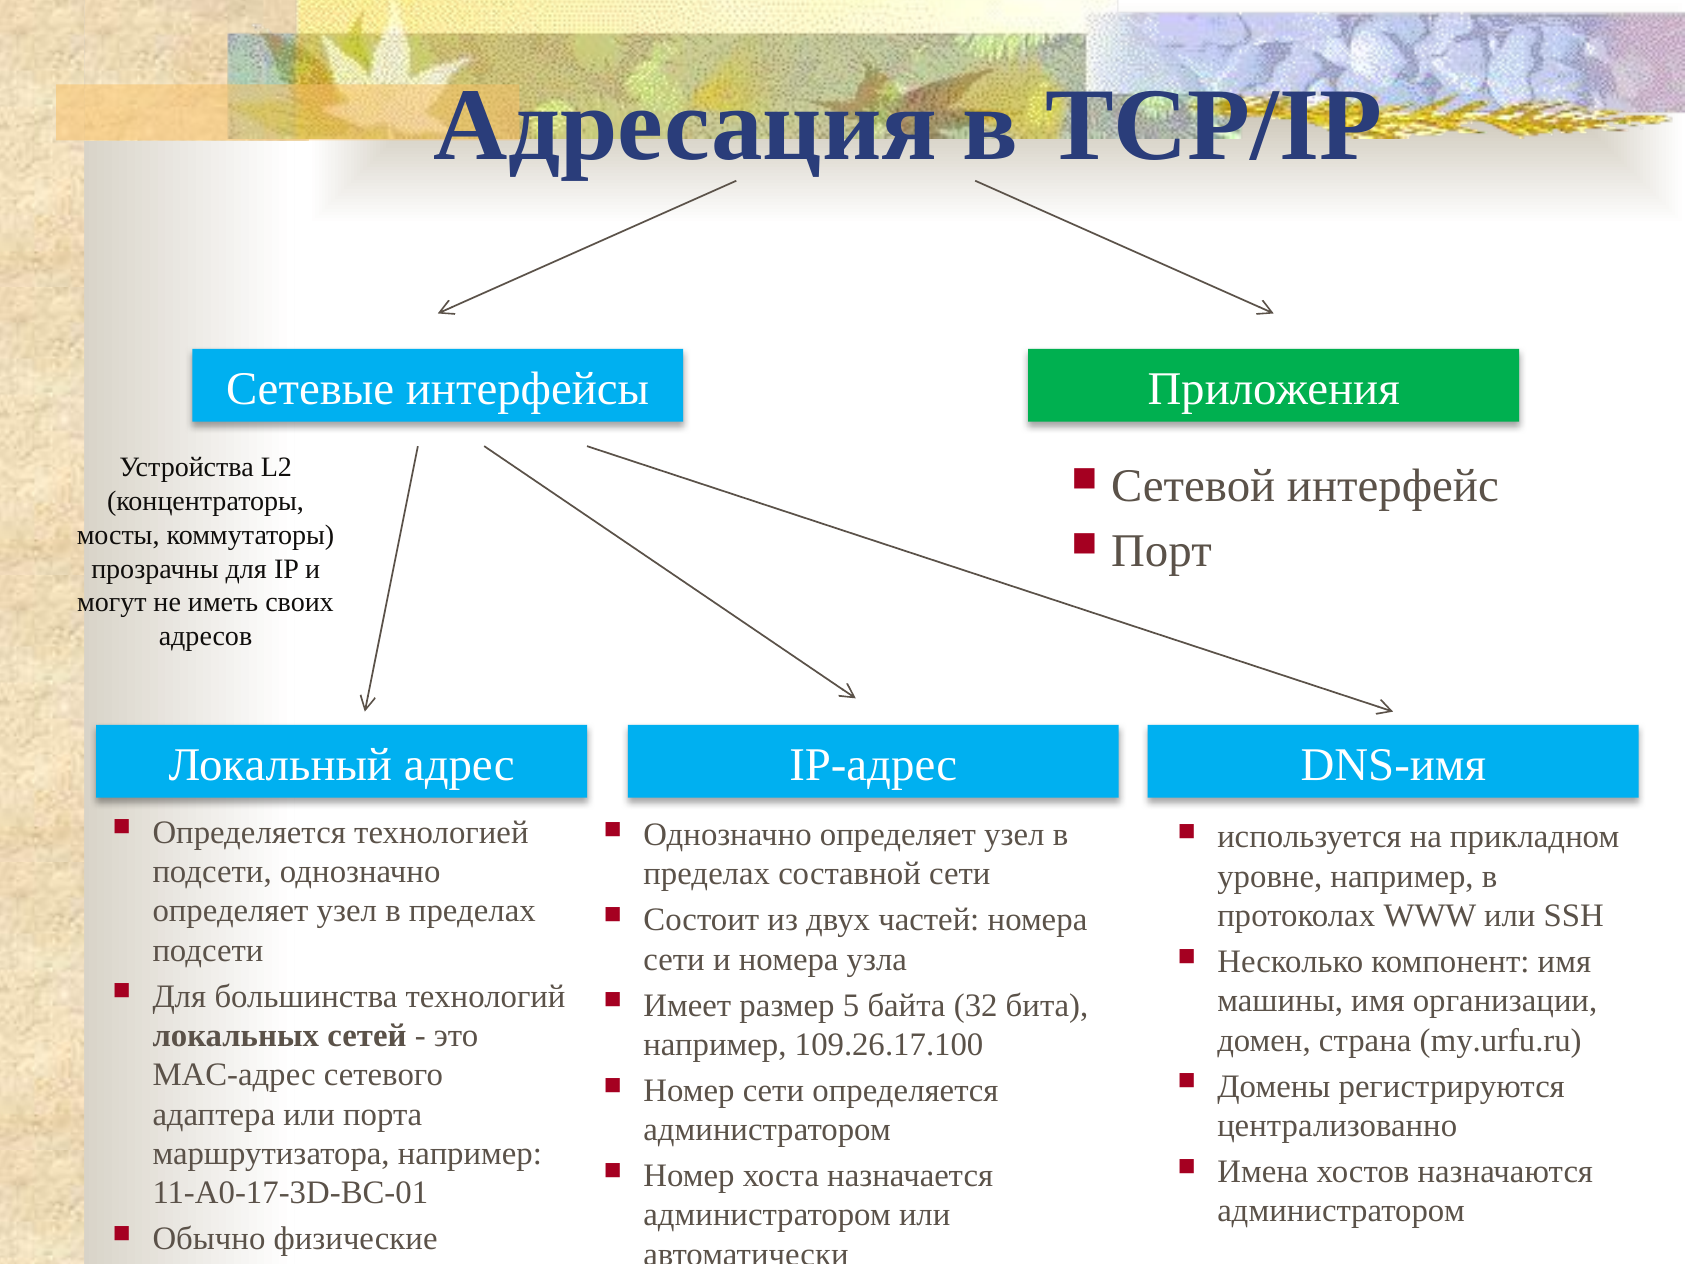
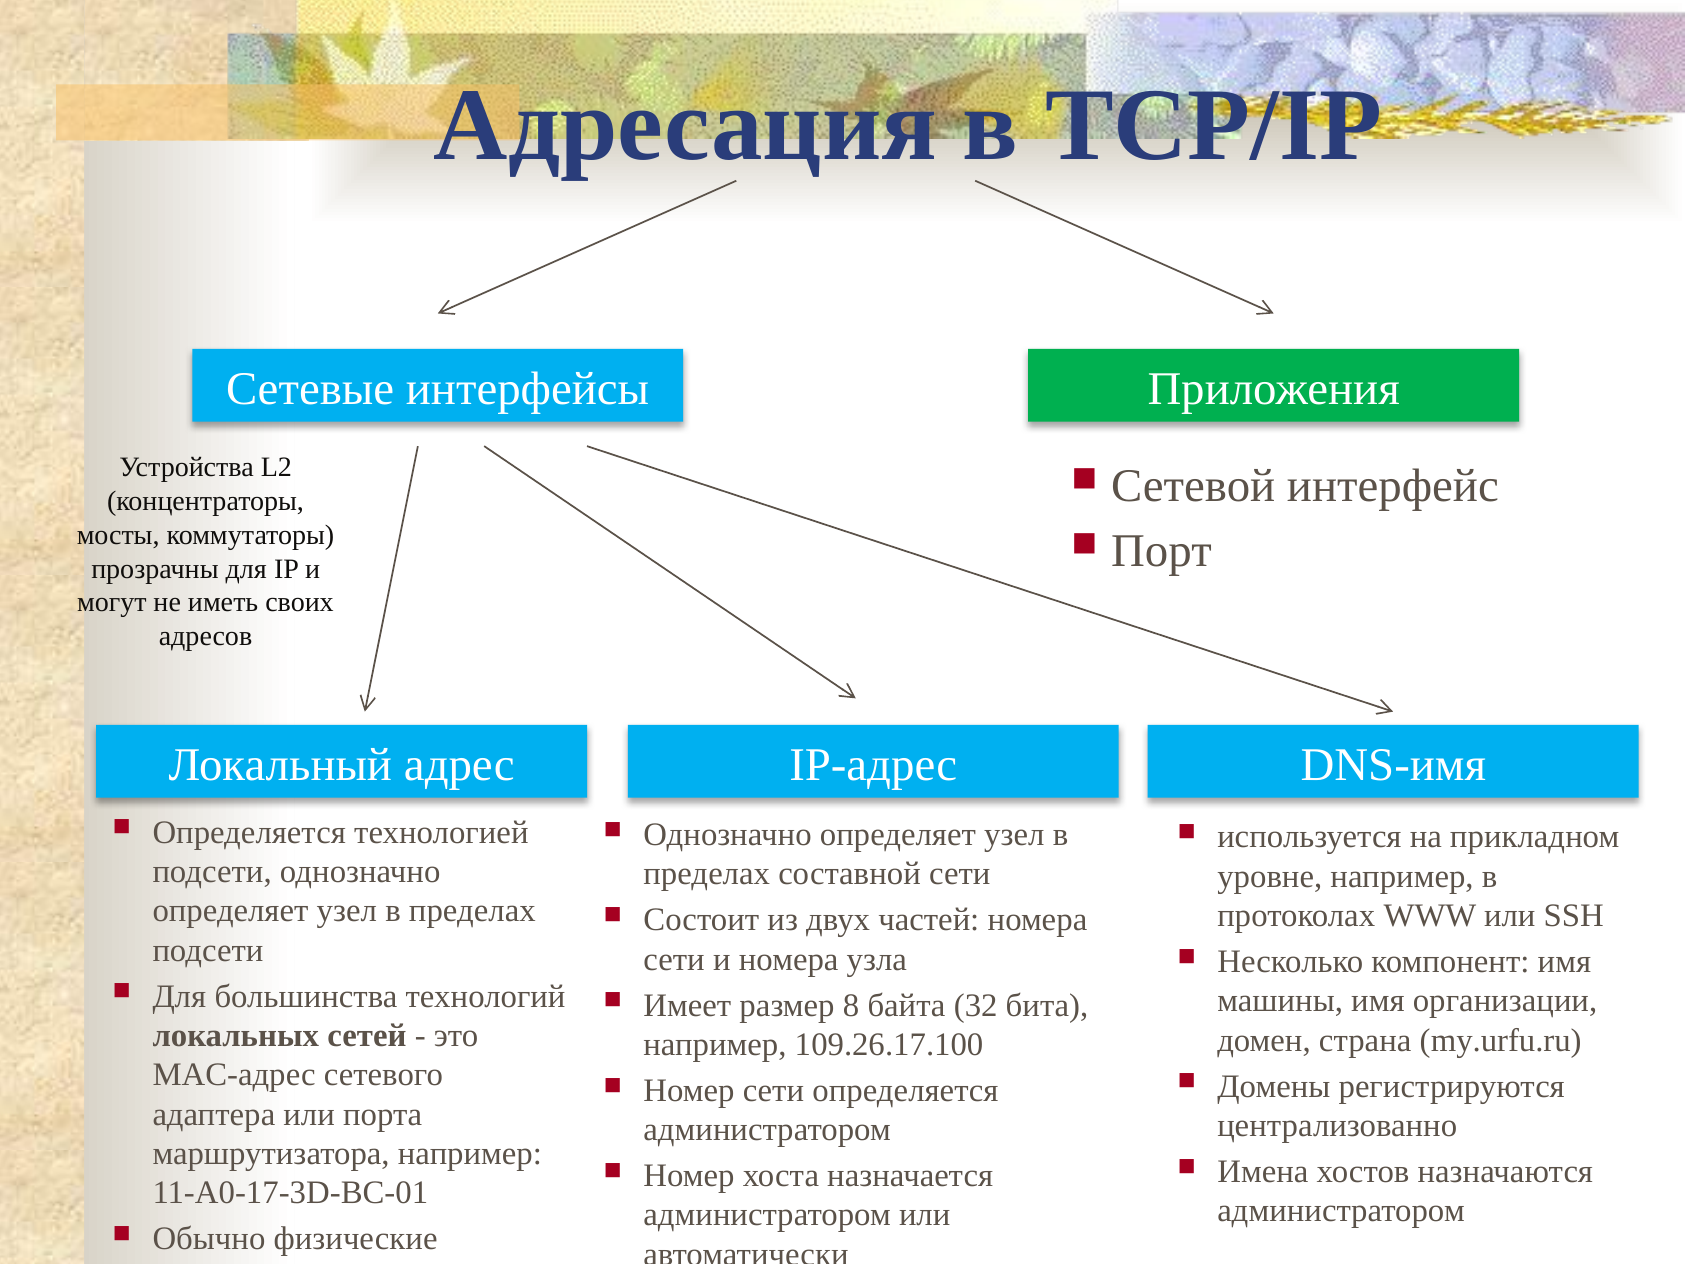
5: 5 -> 8
